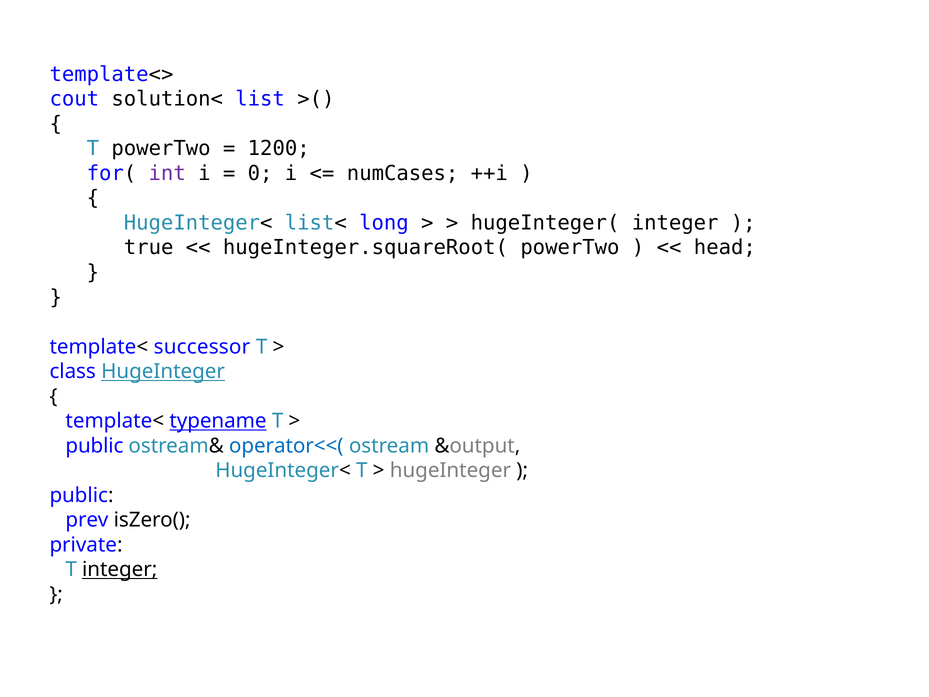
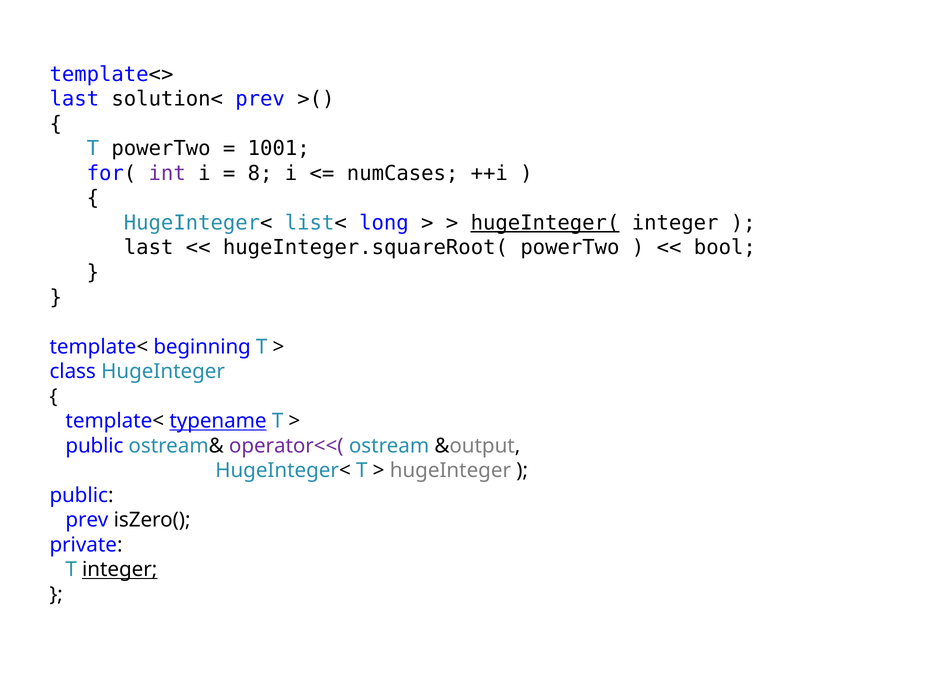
cout at (74, 99): cout -> last
solution< list: list -> prev
1200: 1200 -> 1001
0: 0 -> 8
hugeInteger( underline: none -> present
true at (149, 248): true -> last
head: head -> bool
successor: successor -> beginning
HugeInteger at (163, 371) underline: present -> none
operator<<( colour: blue -> purple
